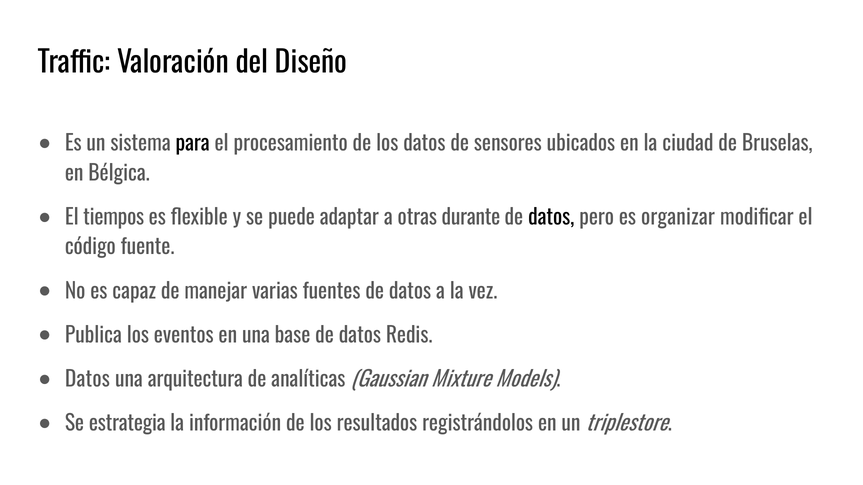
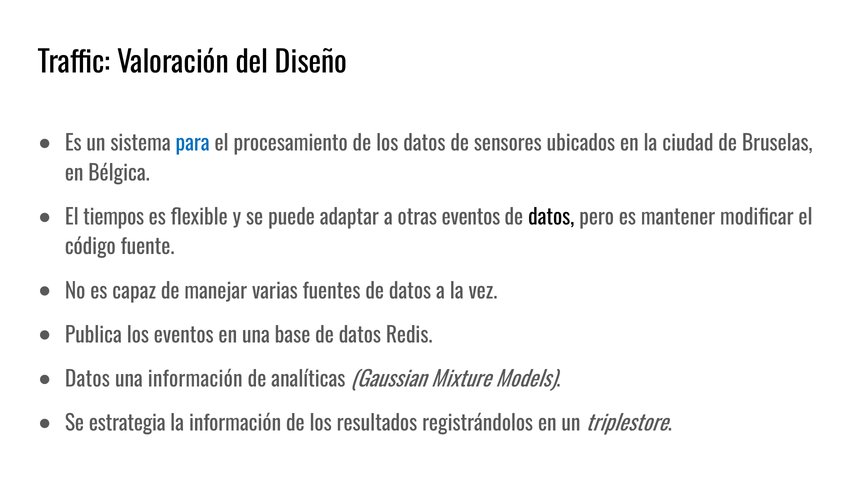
para colour: black -> blue
otras durante: durante -> eventos
organizar: organizar -> mantener
una arquitectura: arquitectura -> información
